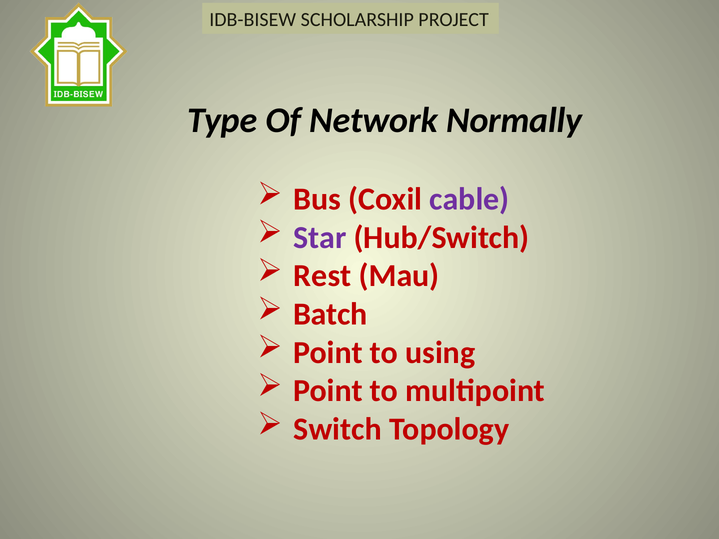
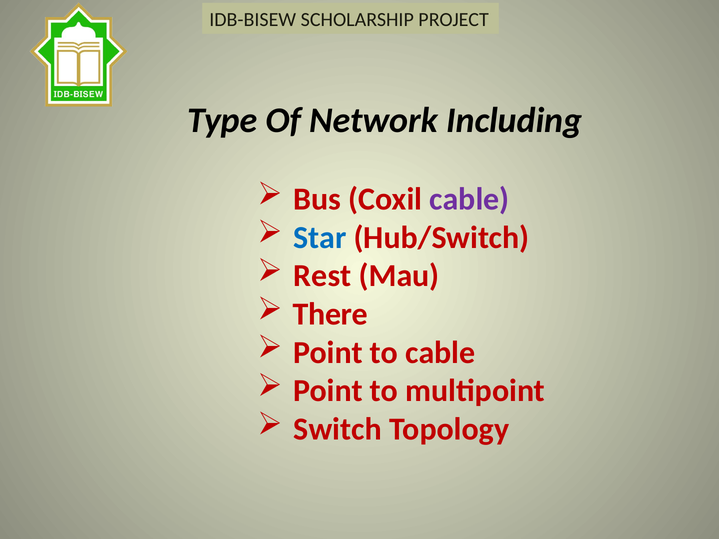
Normally: Normally -> Including
Star colour: purple -> blue
Batch: Batch -> There
to using: using -> cable
